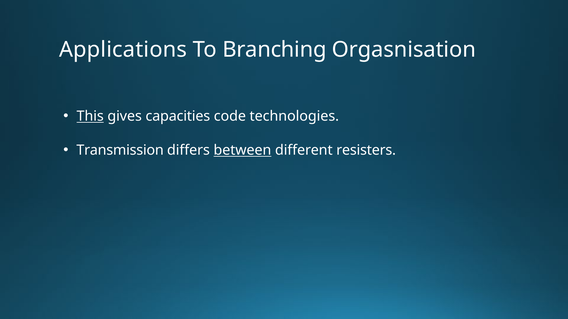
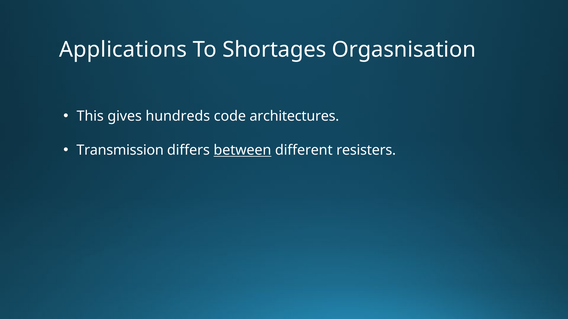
Branching: Branching -> Shortages
This underline: present -> none
capacities: capacities -> hundreds
technologies: technologies -> architectures
